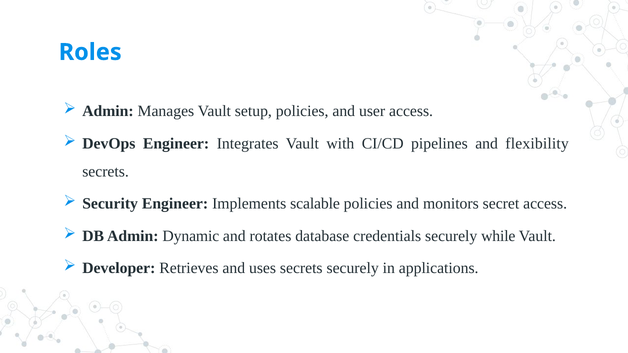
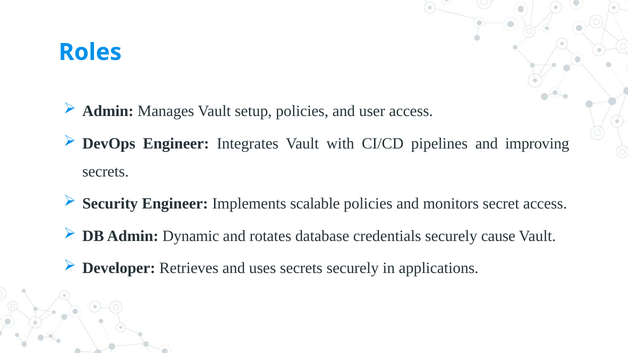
flexibility: flexibility -> improving
while: while -> cause
